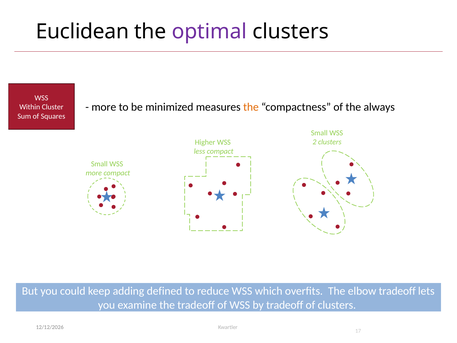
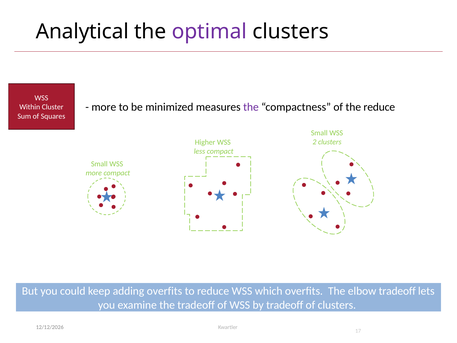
Euclidean: Euclidean -> Analytical
the at (251, 107) colour: orange -> purple
the always: always -> reduce
adding defined: defined -> overfits
